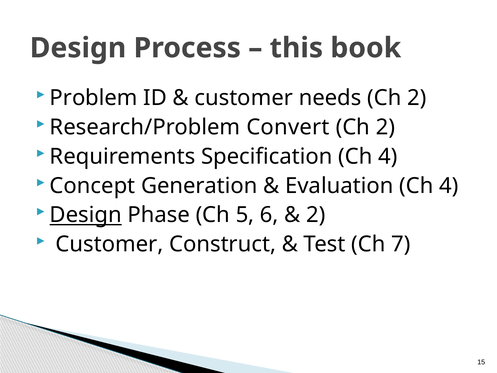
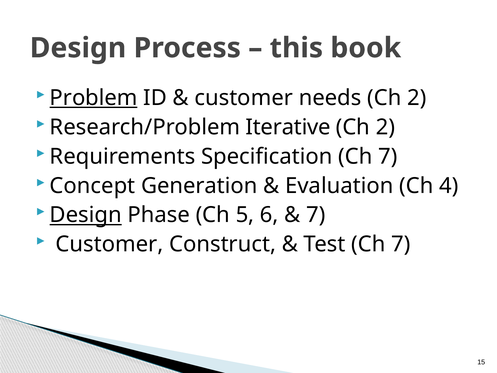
Problem underline: none -> present
Convert: Convert -> Iterative
Specification Ch 4: 4 -> 7
2 at (316, 215): 2 -> 7
